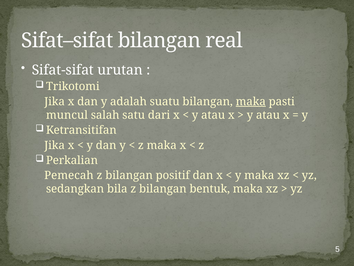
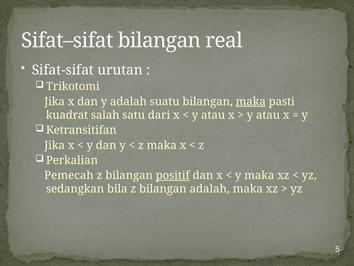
muncul: muncul -> kuadrat
positif underline: none -> present
bilangan bentuk: bentuk -> adalah
